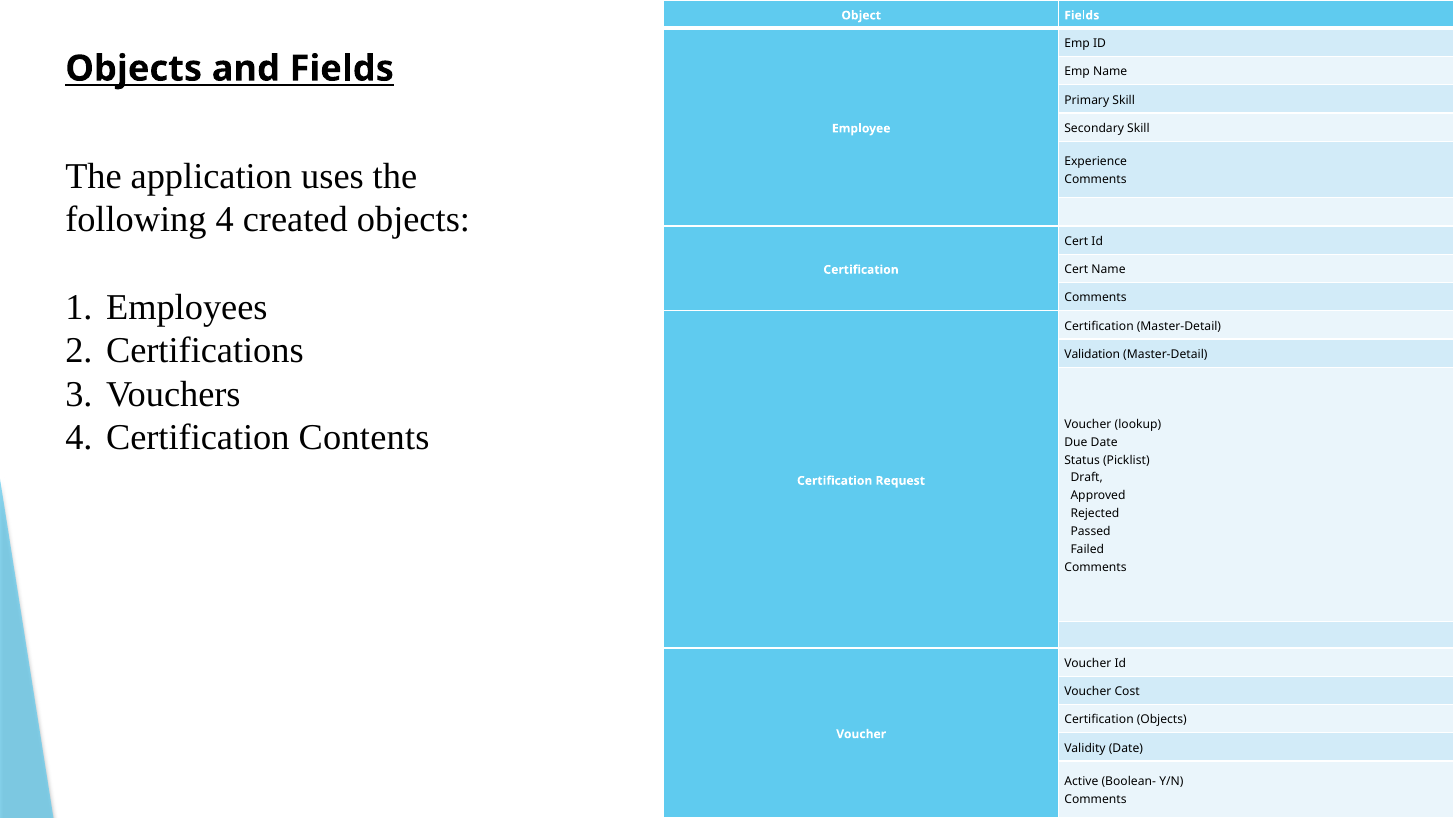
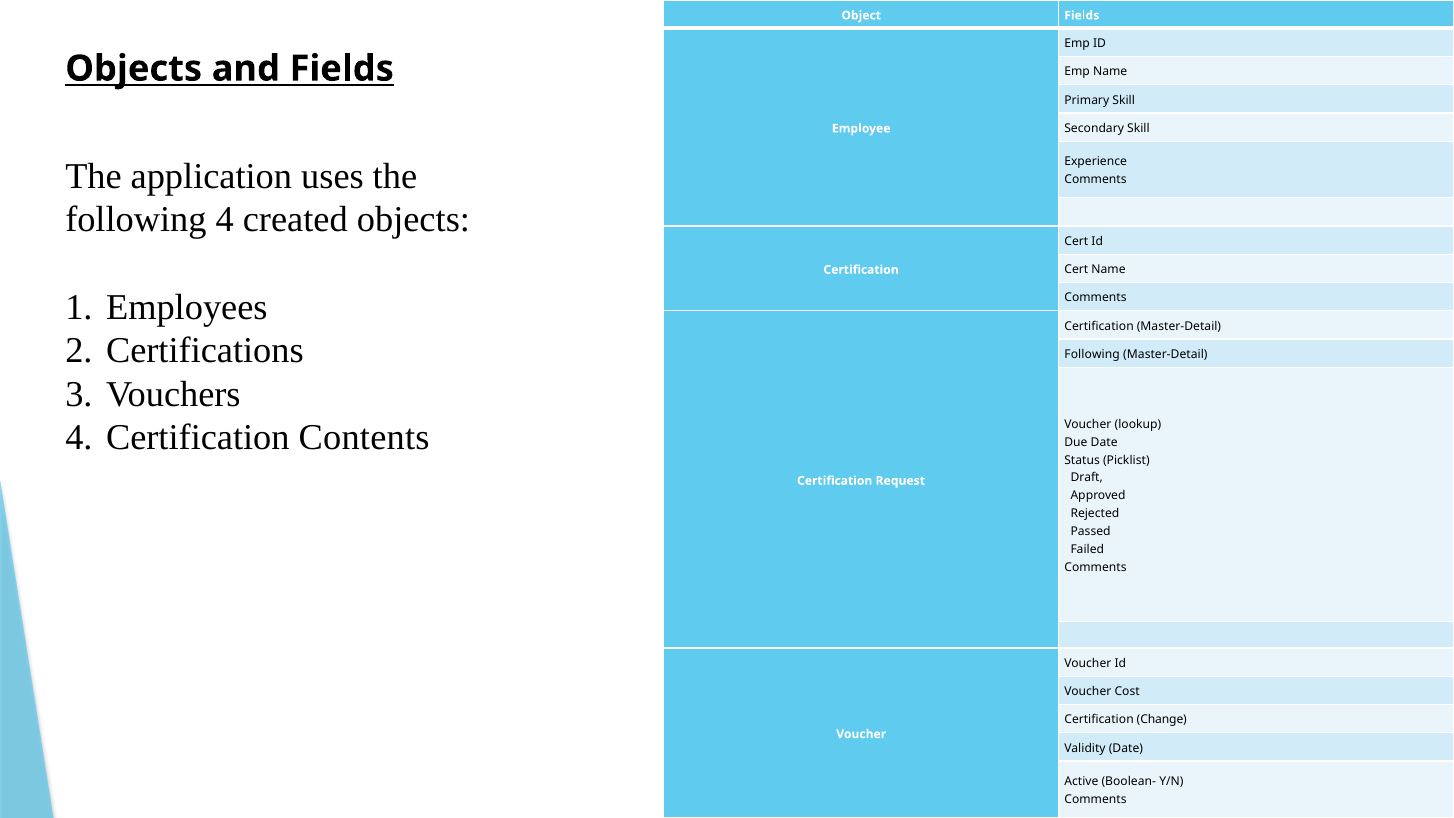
Validation at (1092, 354): Validation -> Following
Certification Objects: Objects -> Change
